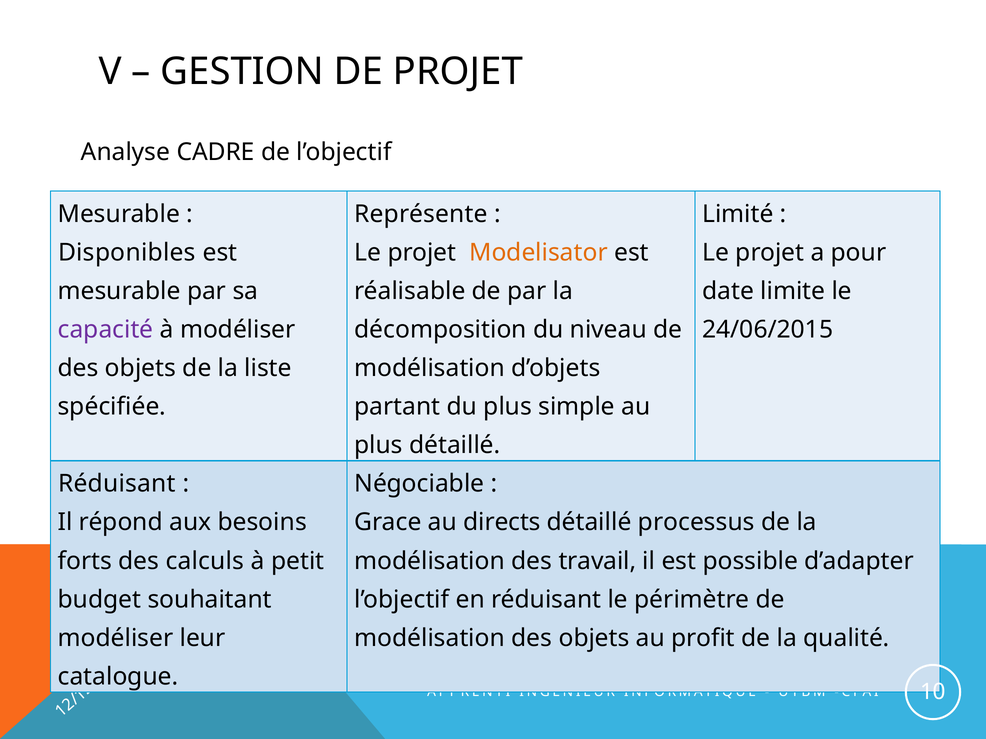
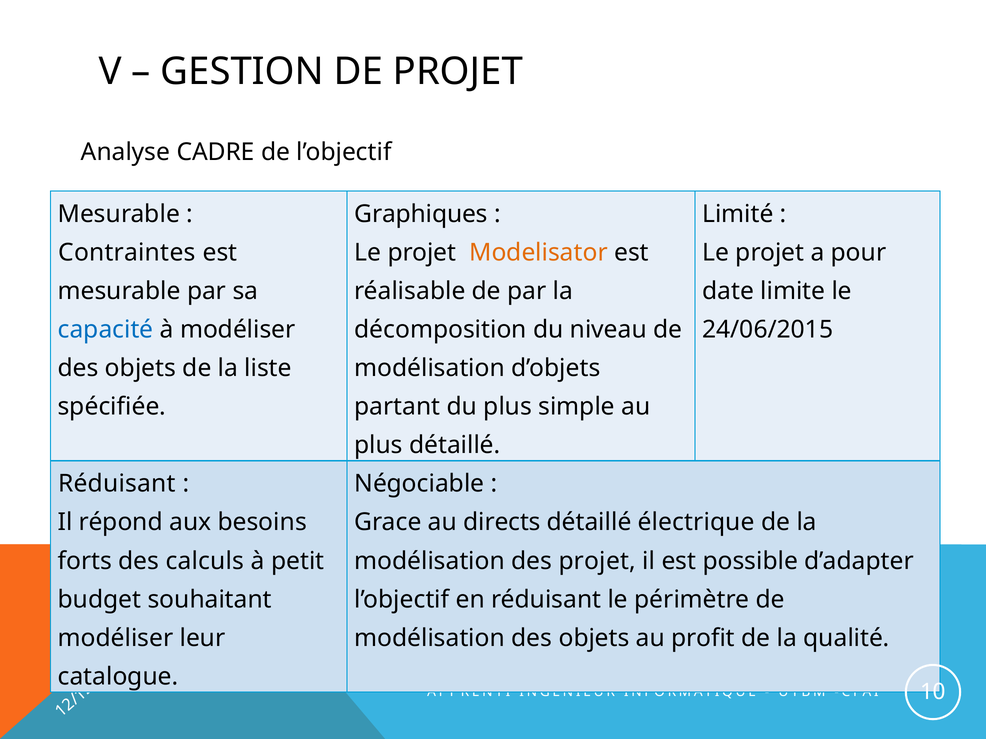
Représente: Représente -> Graphiques
Disponibles: Disponibles -> Contraintes
capacité colour: purple -> blue
processus: processus -> électrique
des travail: travail -> projet
